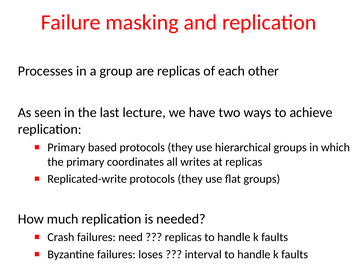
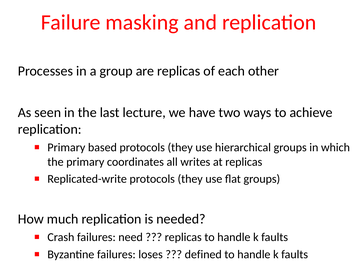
interval: interval -> defined
